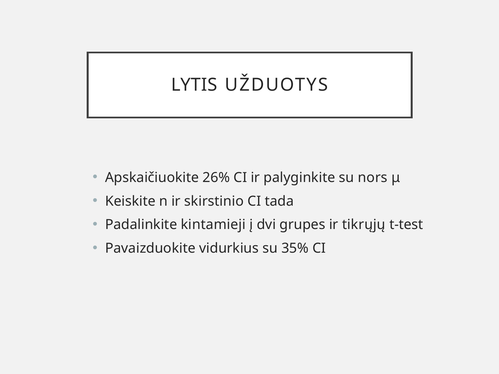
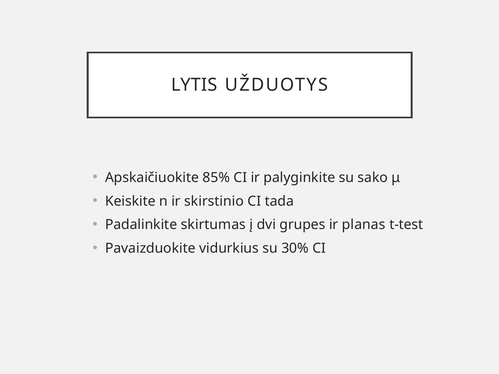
26%: 26% -> 85%
nors: nors -> sako
kintamieji: kintamieji -> skirtumas
tikrųjų: tikrųjų -> planas
35%: 35% -> 30%
